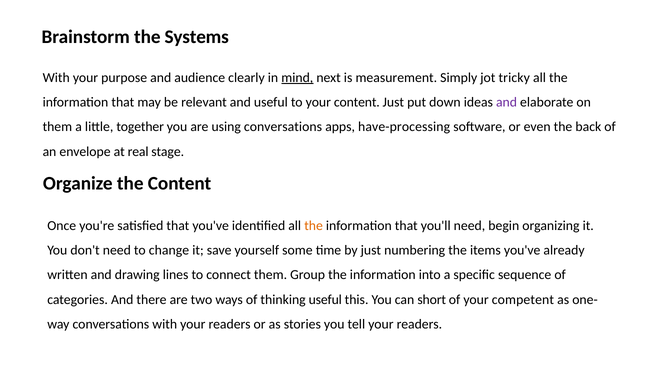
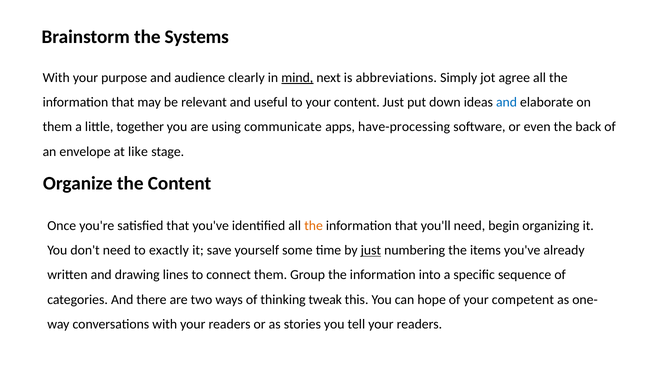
measurement: measurement -> abbreviations
tricky: tricky -> agree
and at (507, 102) colour: purple -> blue
using conversations: conversations -> communicate
real: real -> like
change: change -> exactly
just at (371, 250) underline: none -> present
thinking useful: useful -> tweak
short: short -> hope
